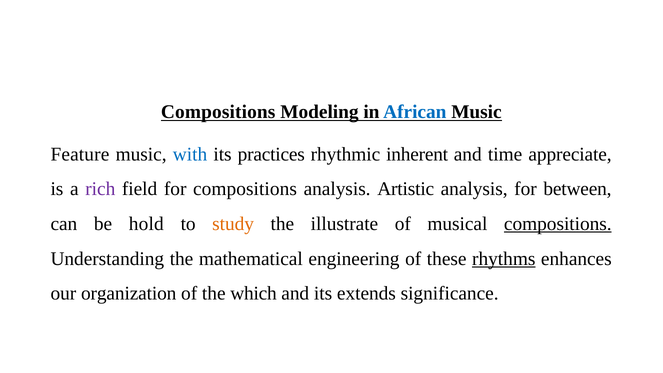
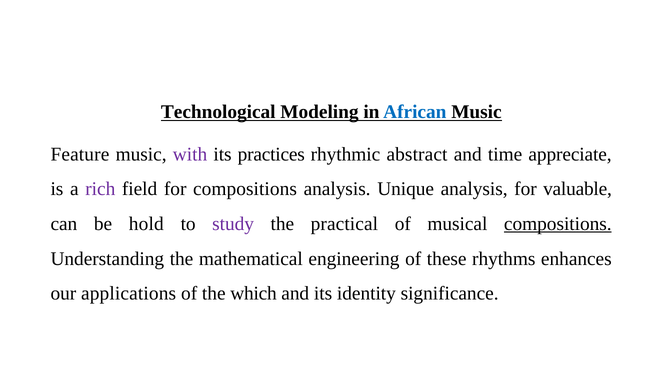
Compositions at (218, 112): Compositions -> Technological
with colour: blue -> purple
inherent: inherent -> abstract
Artistic: Artistic -> Unique
between: between -> valuable
study colour: orange -> purple
illustrate: illustrate -> practical
rhythms underline: present -> none
organization: organization -> applications
extends: extends -> identity
